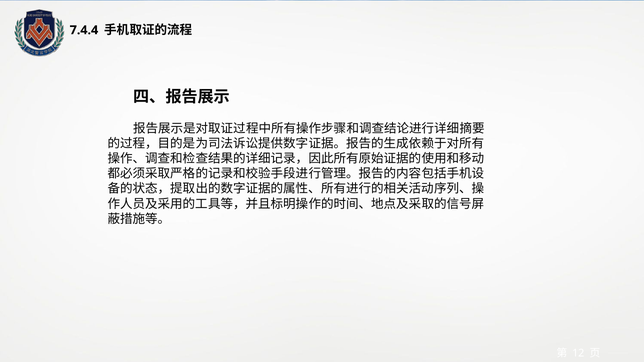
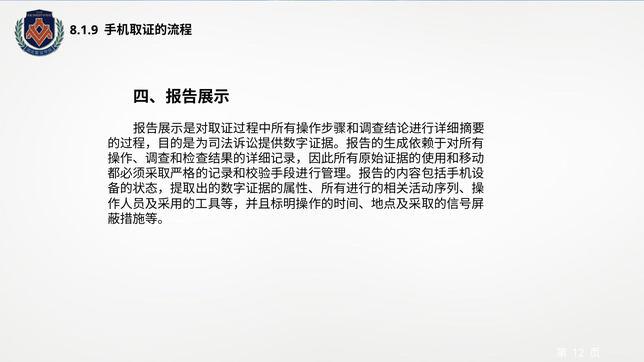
7.4.4: 7.4.4 -> 8.1.9
